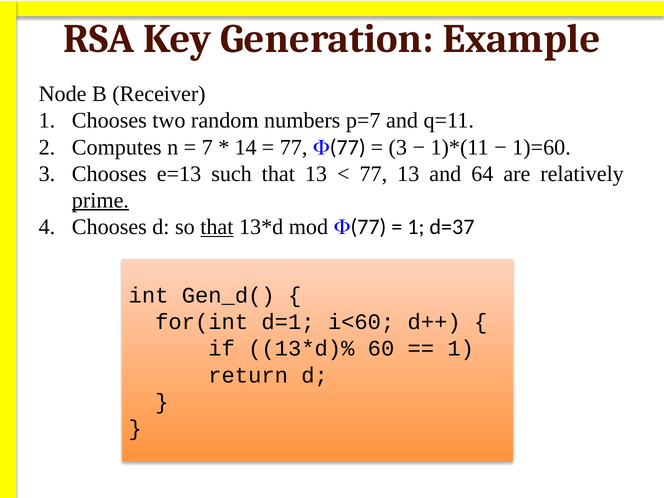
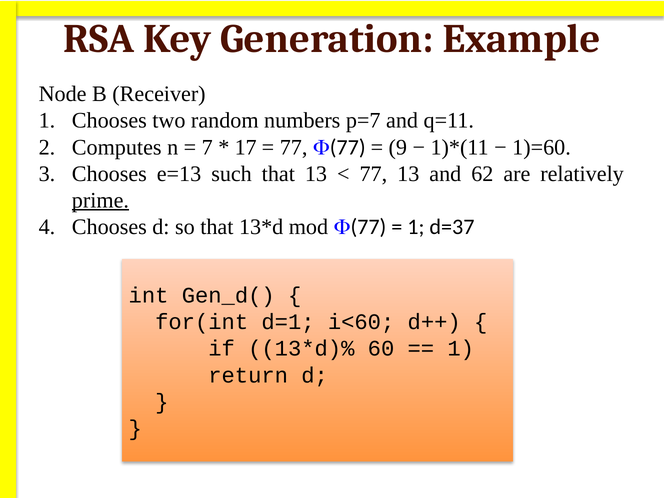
14: 14 -> 17
3 at (398, 147): 3 -> 9
64: 64 -> 62
that at (217, 227) underline: present -> none
